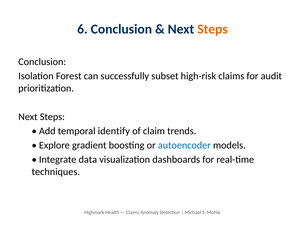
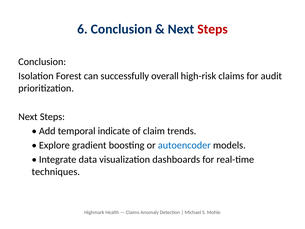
Steps at (213, 29) colour: orange -> red
subset: subset -> overall
identify: identify -> indicate
